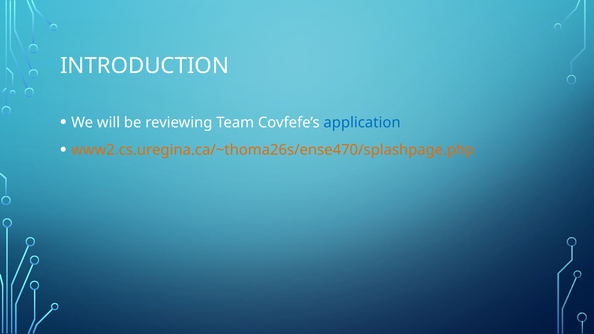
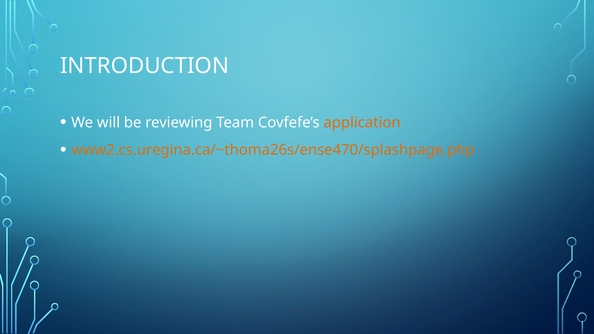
application colour: blue -> orange
